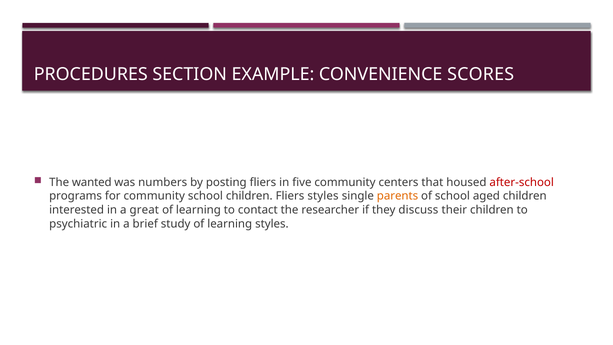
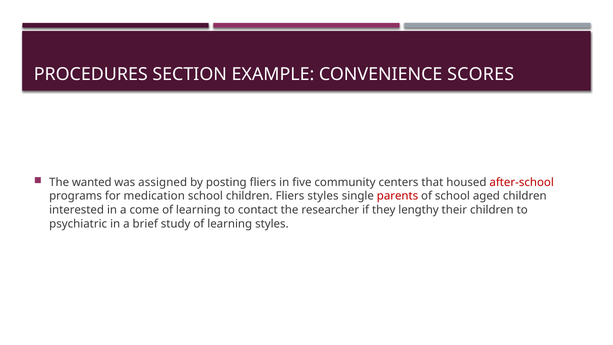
numbers: numbers -> assigned
for community: community -> medication
parents colour: orange -> red
great: great -> come
discuss: discuss -> lengthy
